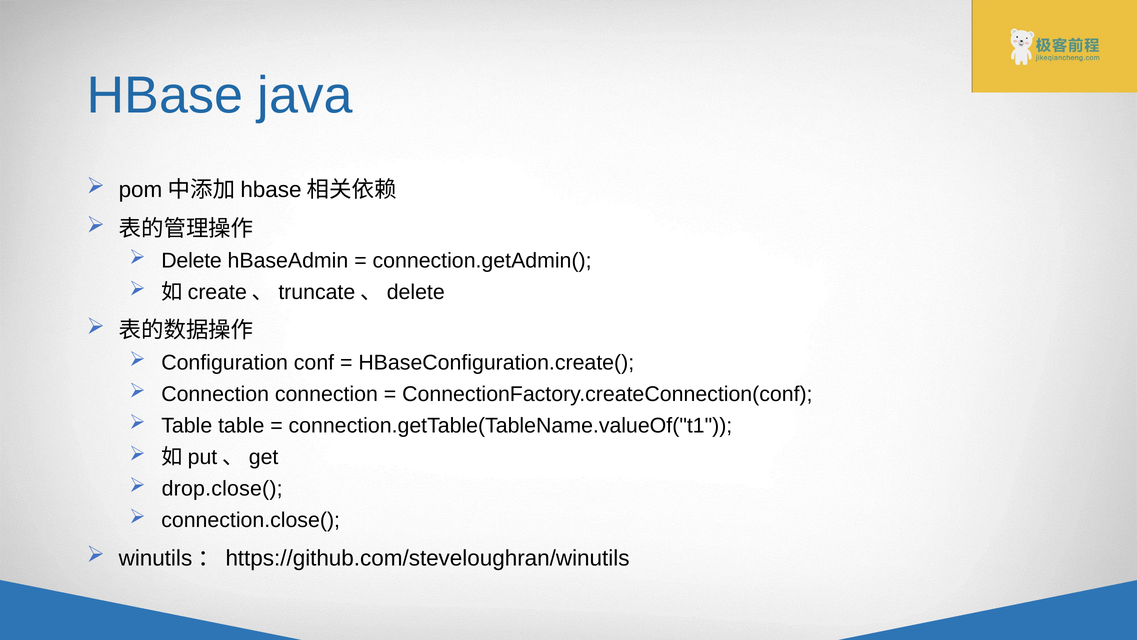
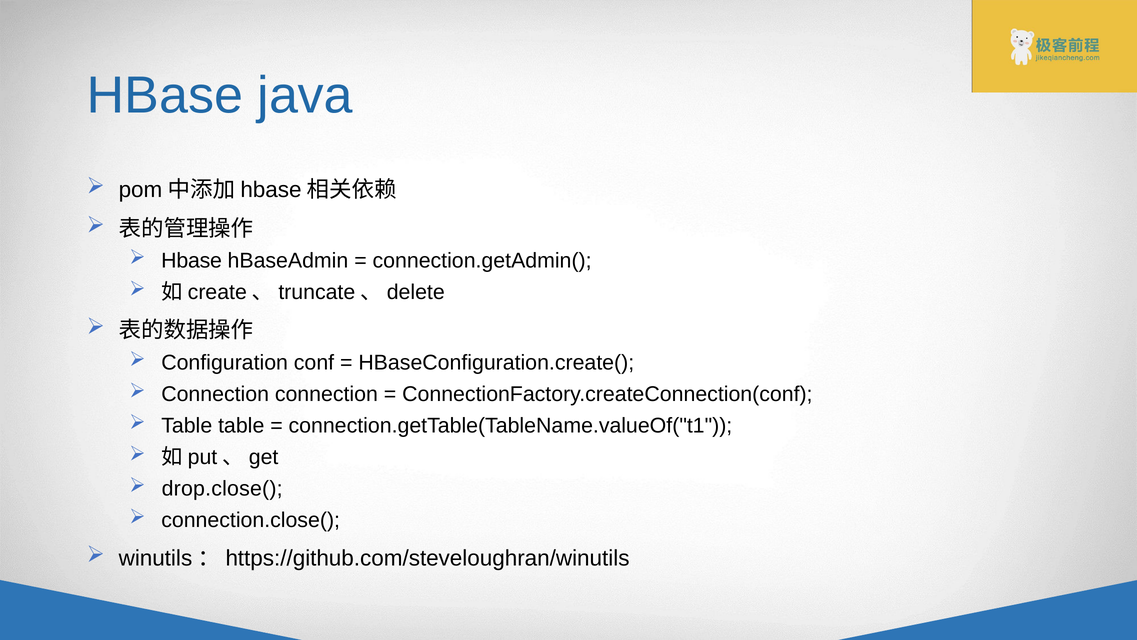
Delete at (192, 261): Delete -> Hbase
